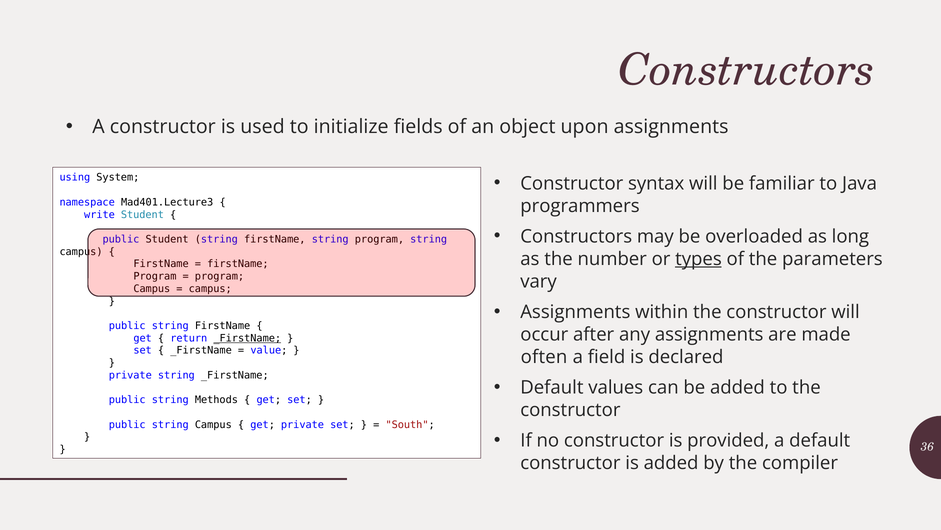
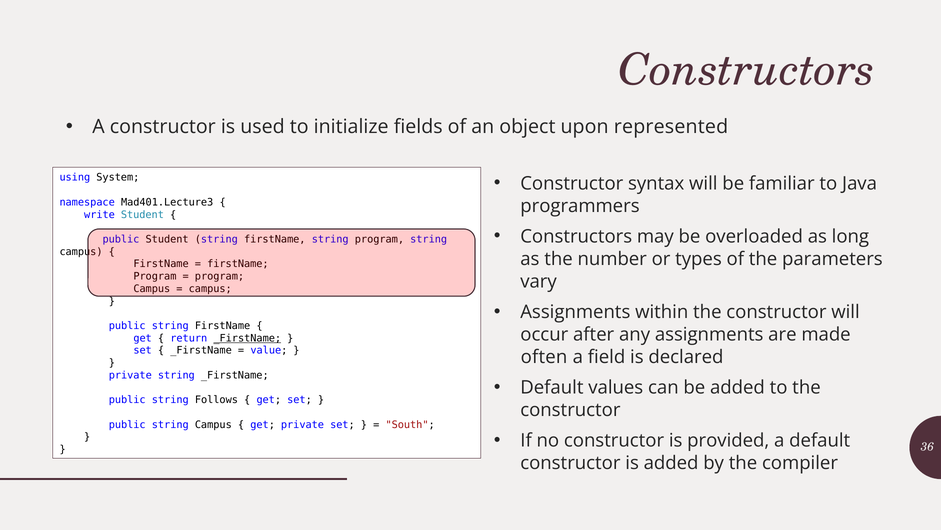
upon assignments: assignments -> represented
types underline: present -> none
Methods: Methods -> Follows
